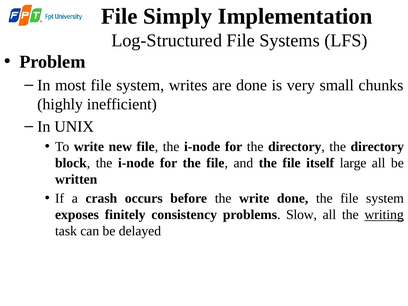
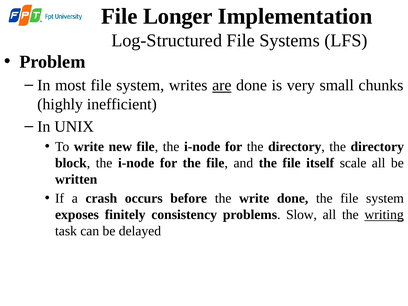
Simply: Simply -> Longer
are underline: none -> present
large: large -> scale
